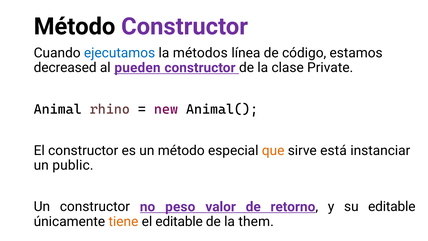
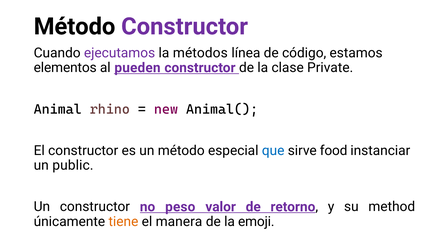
ejecutamos colour: blue -> purple
decreased: decreased -> elementos
que colour: orange -> blue
está: está -> food
su editable: editable -> method
el editable: editable -> manera
them: them -> emoji
